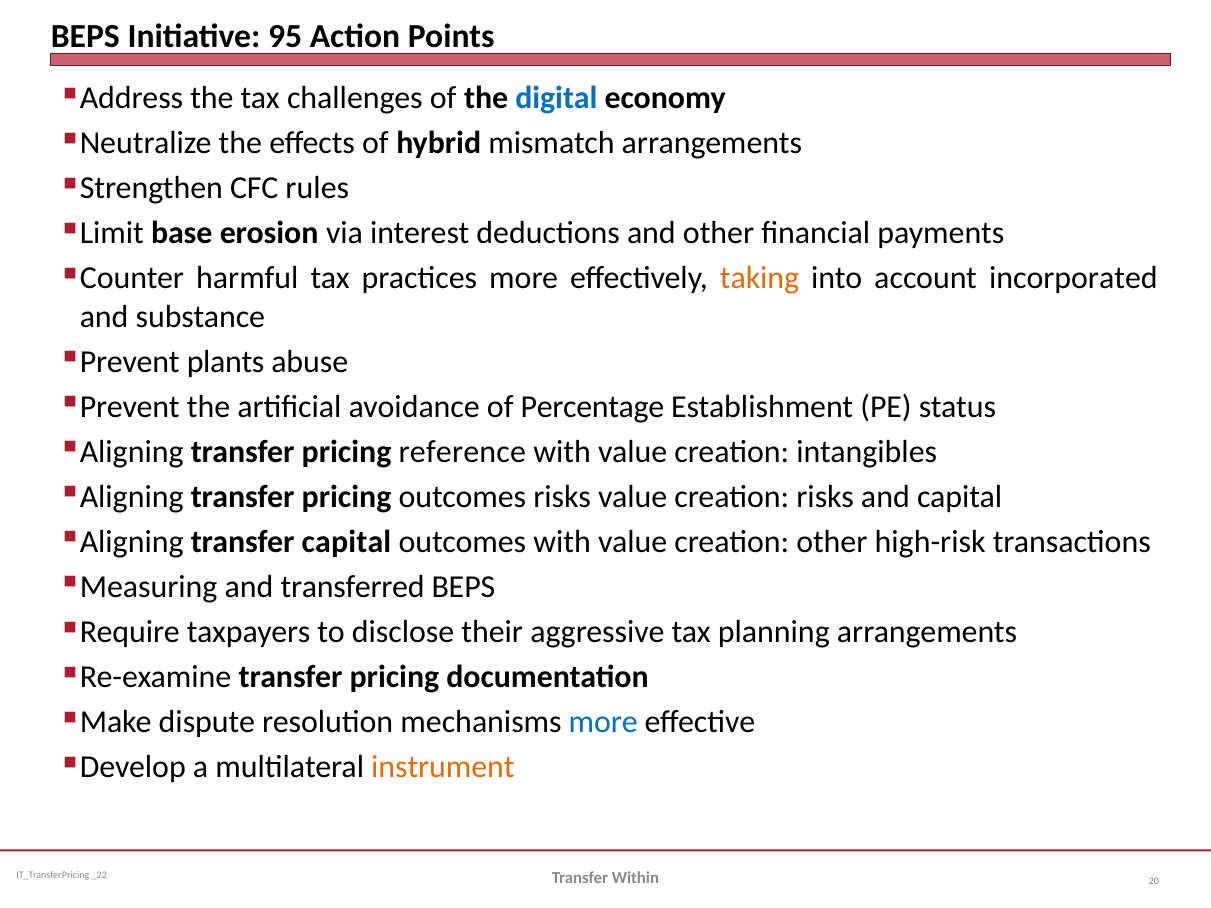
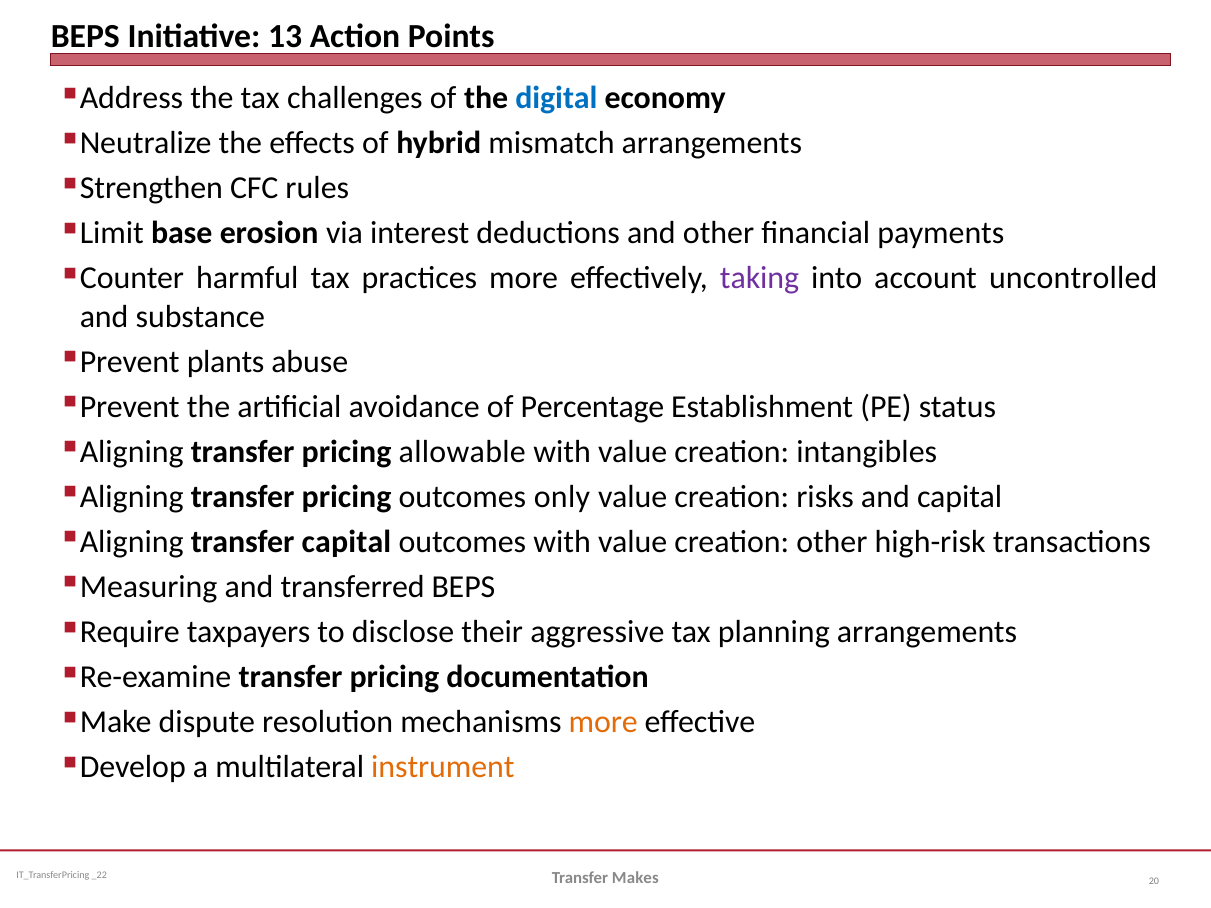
95: 95 -> 13
taking colour: orange -> purple
incorporated: incorporated -> uncontrolled
reference: reference -> allowable
outcomes risks: risks -> only
more at (603, 722) colour: blue -> orange
Within: Within -> Makes
